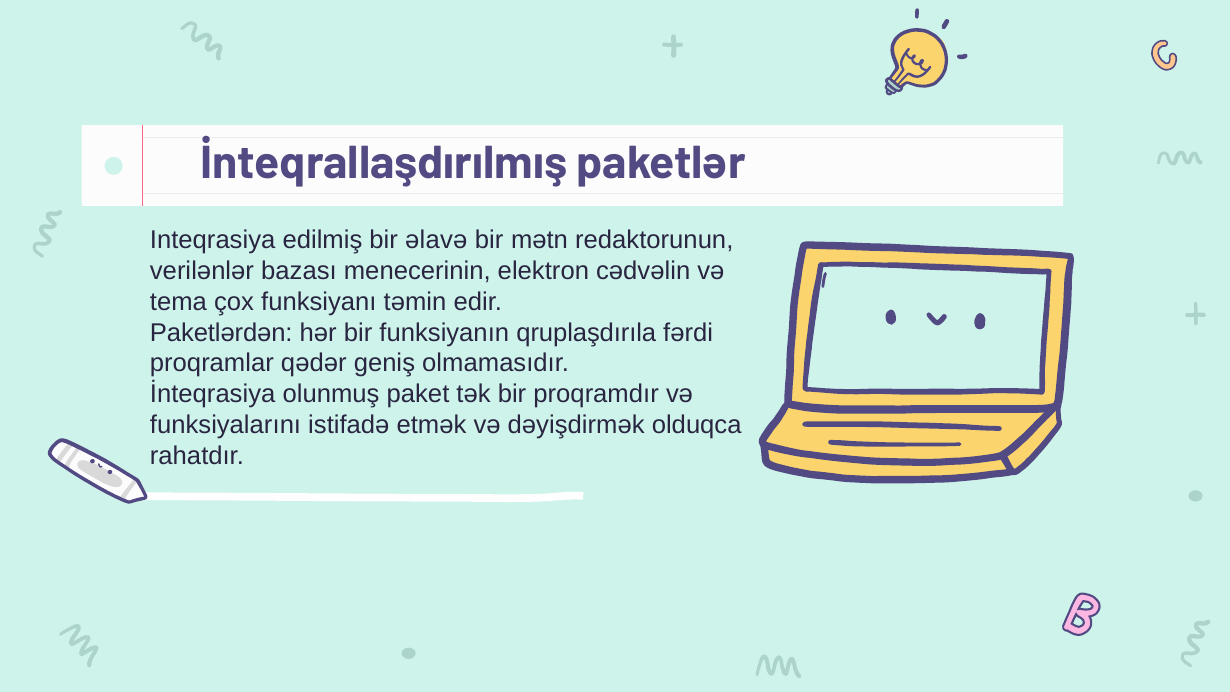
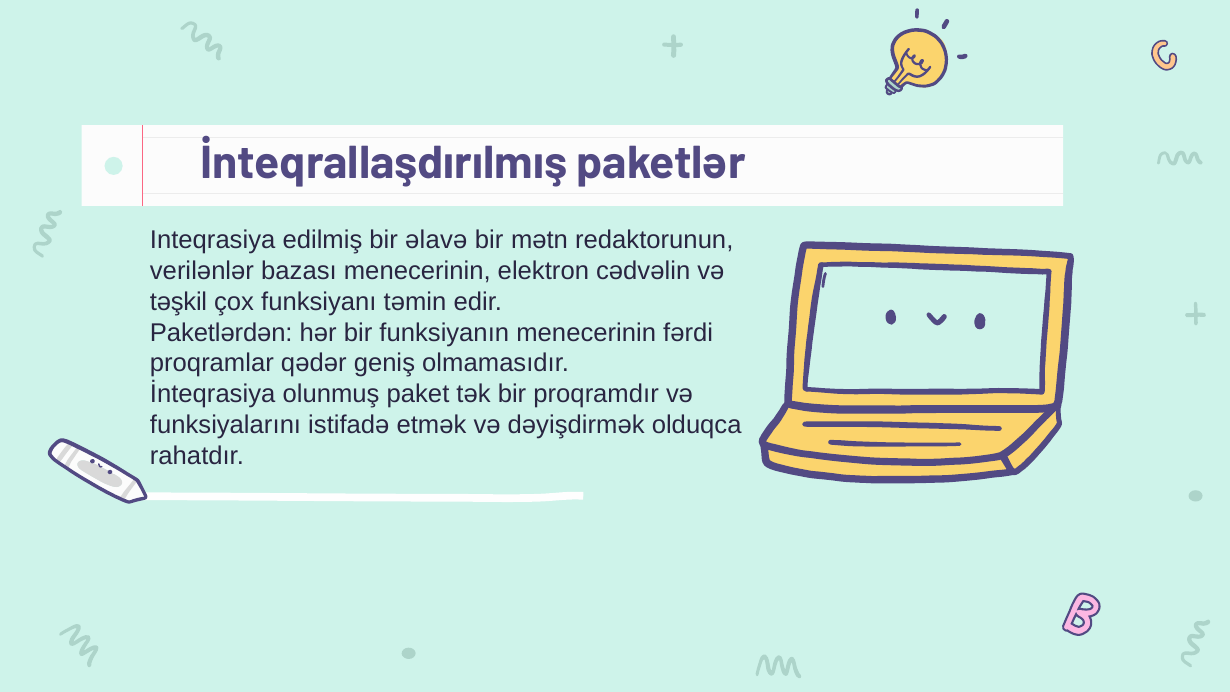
tema: tema -> təşkil
funksiyanın qruplaşdırıla: qruplaşdırıla -> menecerinin
